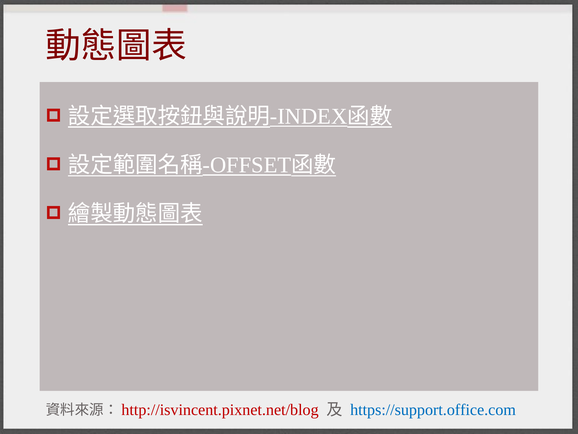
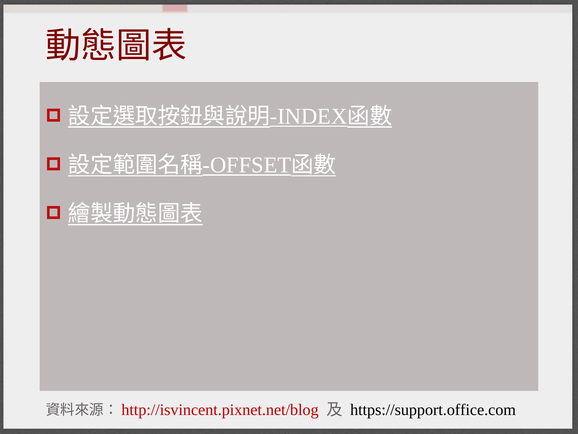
https://support.office.com colour: blue -> black
